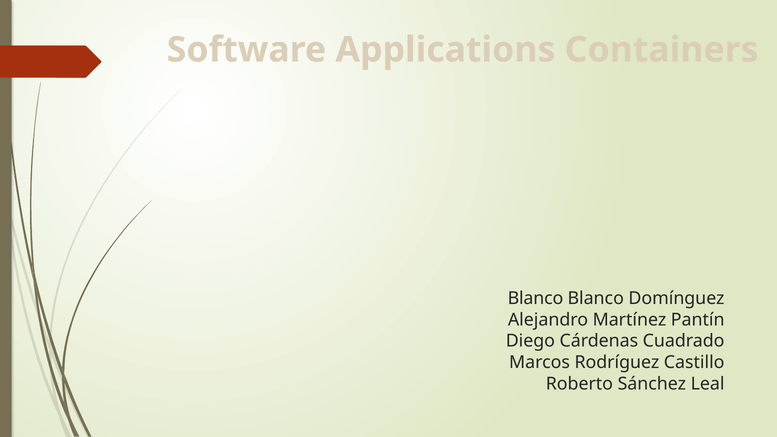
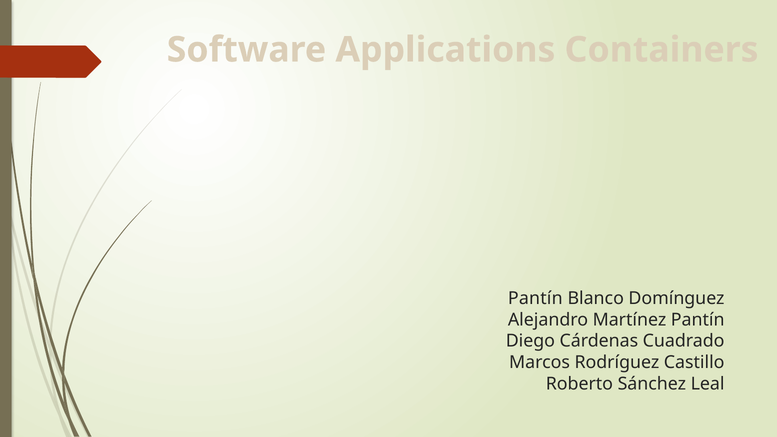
Blanco at (535, 298): Blanco -> Pantín
